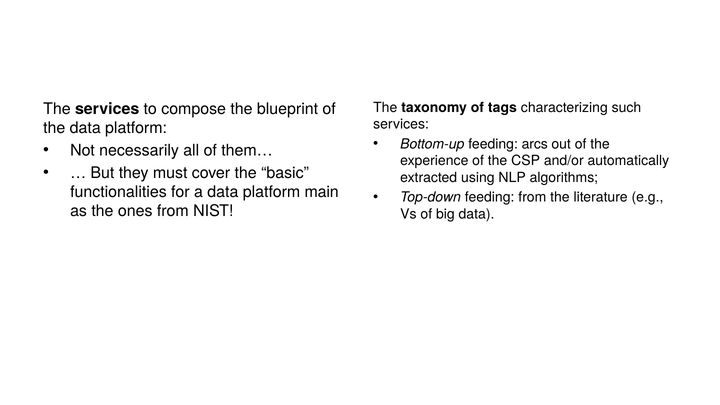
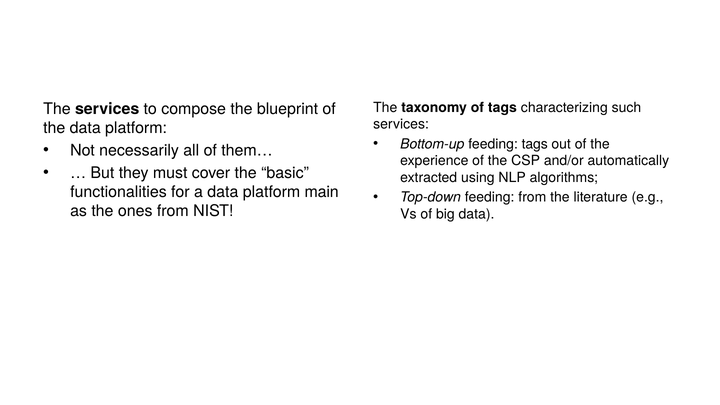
feeding arcs: arcs -> tags
